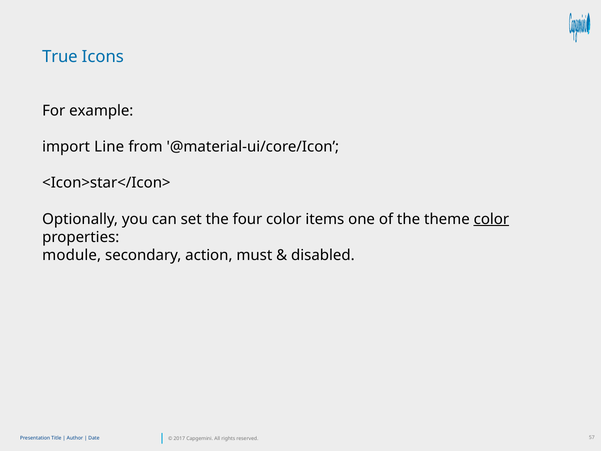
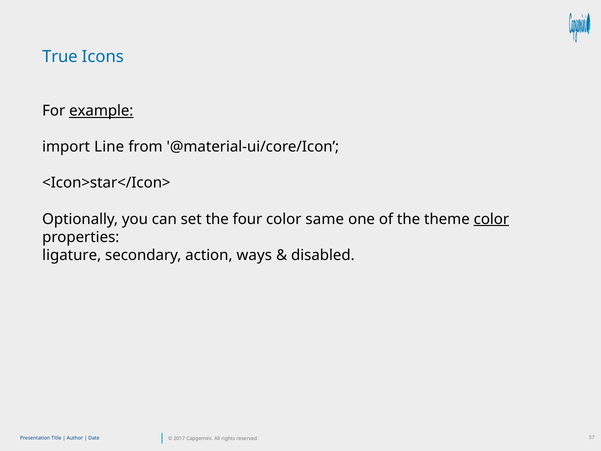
example underline: none -> present
items: items -> same
module: module -> ligature
must: must -> ways
